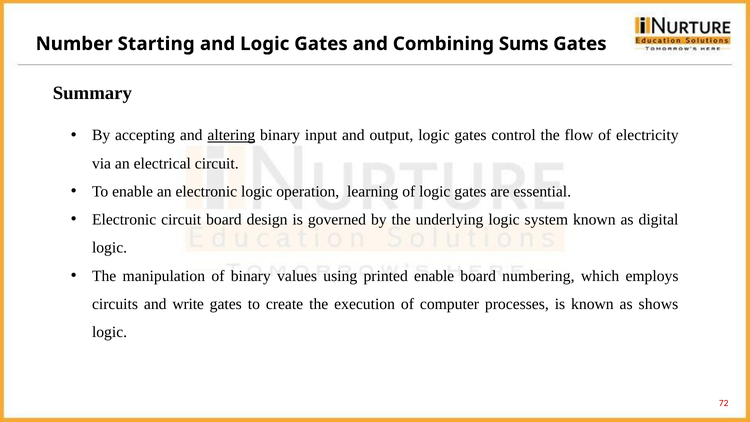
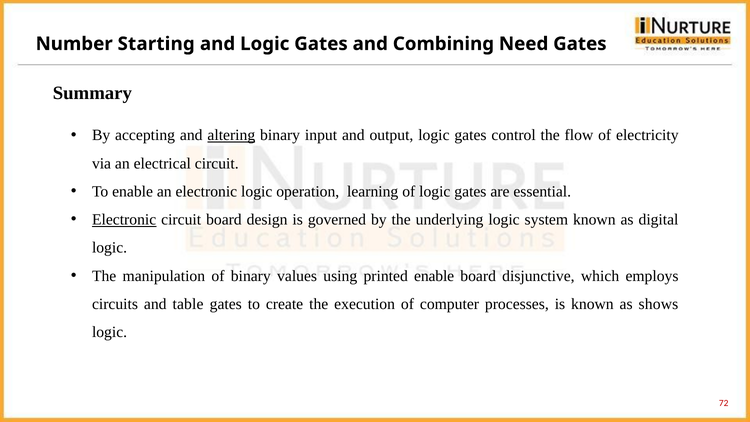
Sums: Sums -> Need
Electronic at (124, 220) underline: none -> present
numbering: numbering -> disjunctive
write: write -> table
